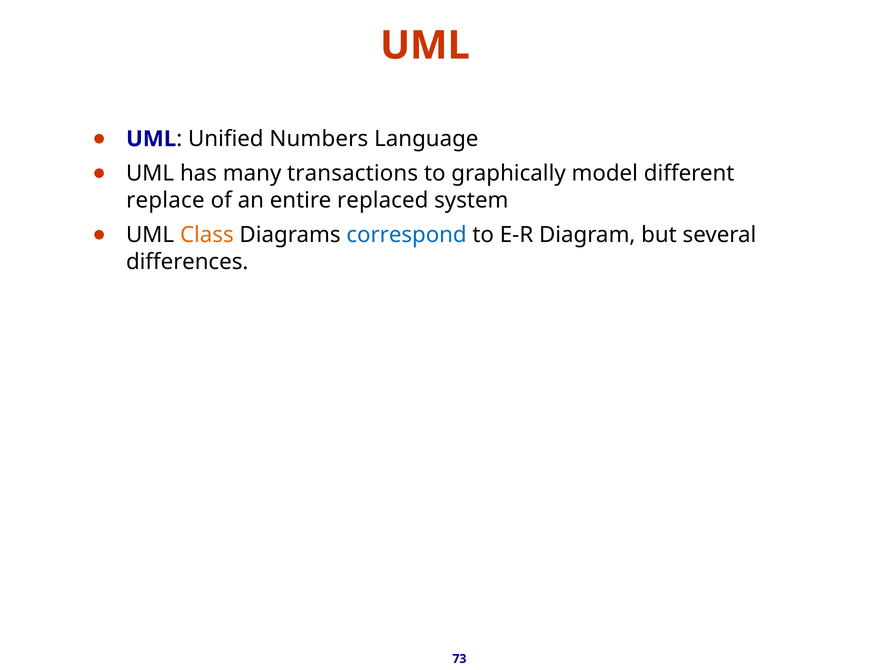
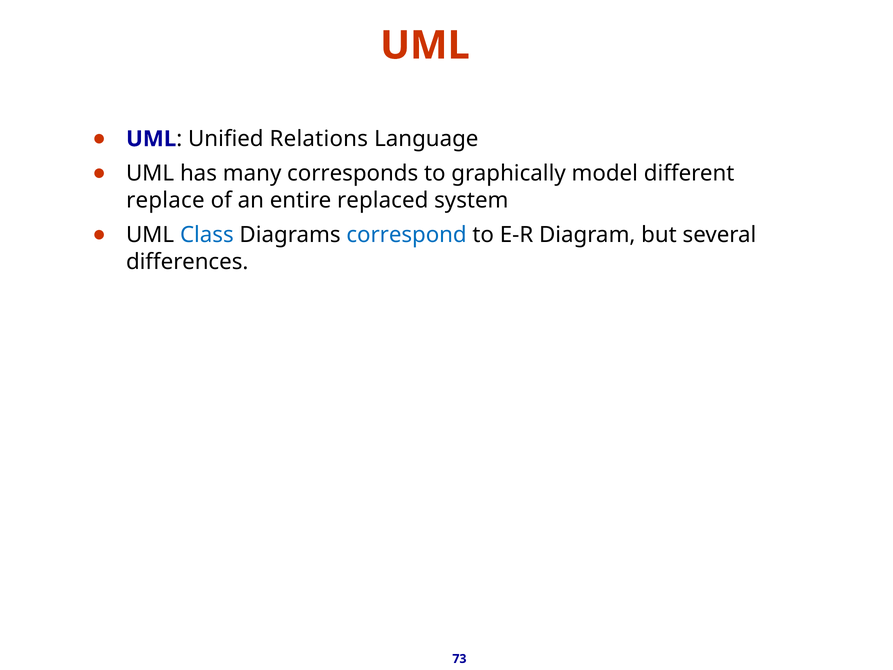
Numbers: Numbers -> Relations
transactions: transactions -> corresponds
Class colour: orange -> blue
